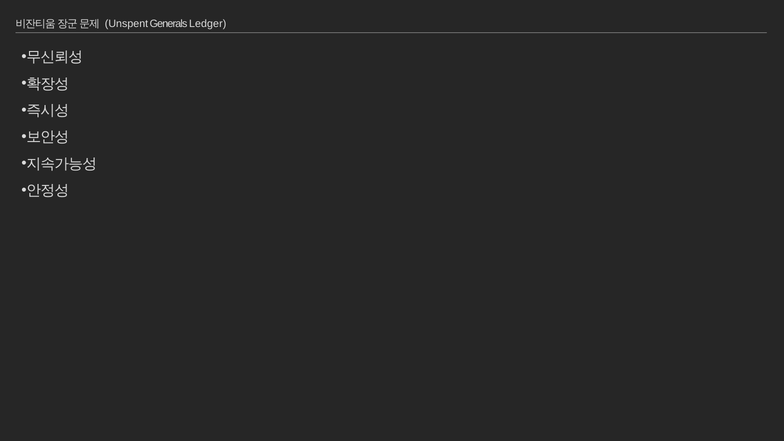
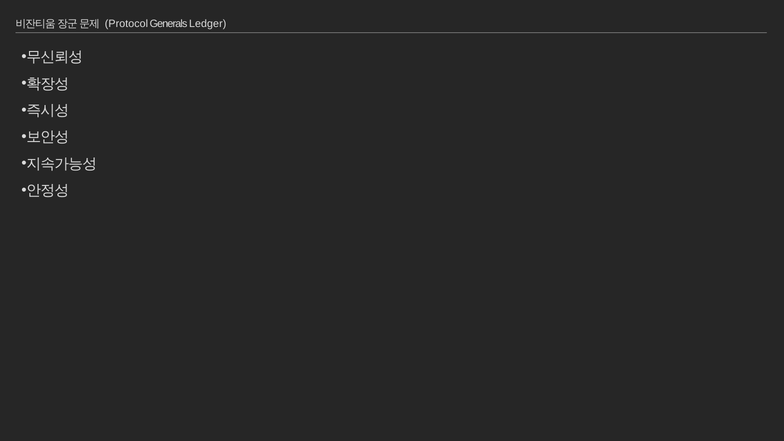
Unspent: Unspent -> Protocol
